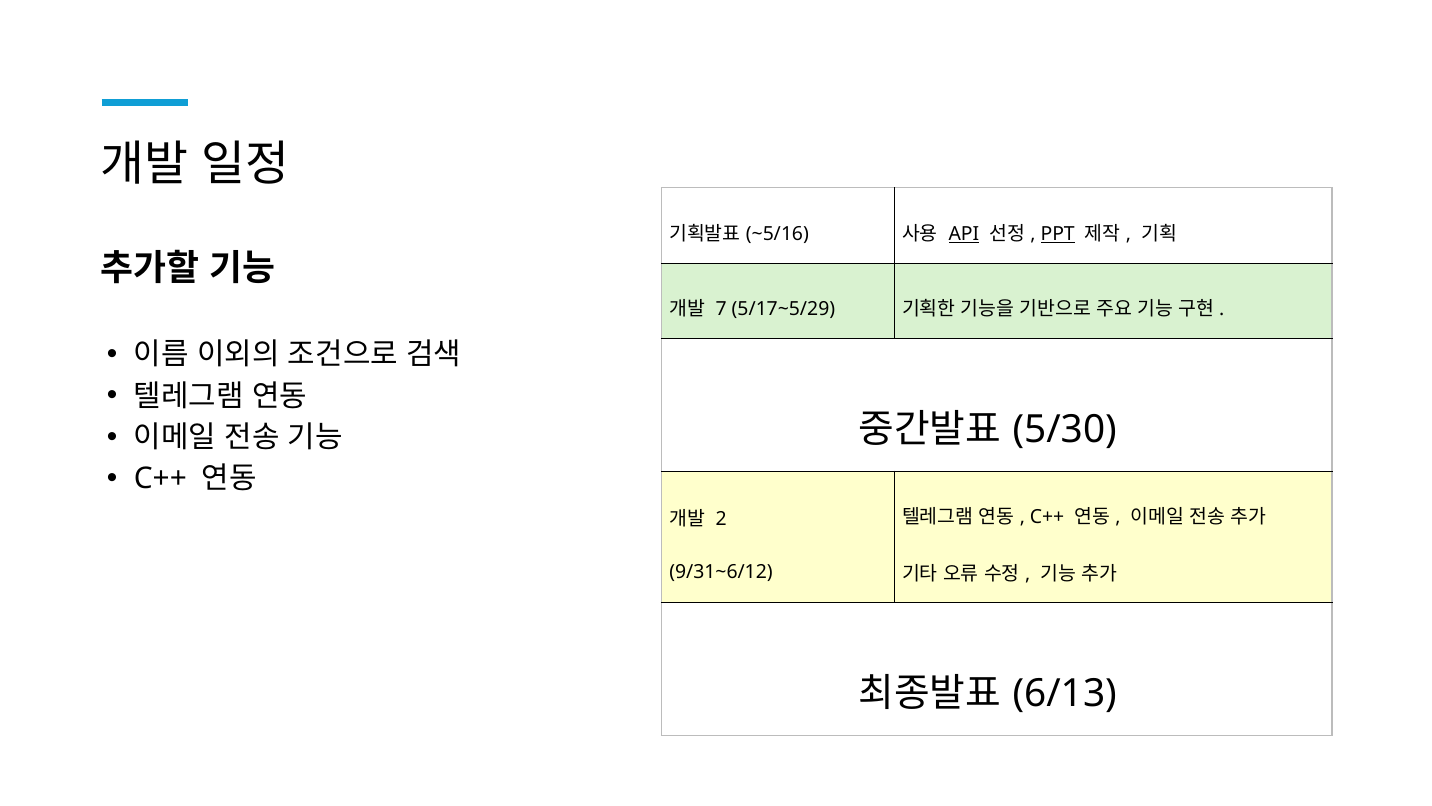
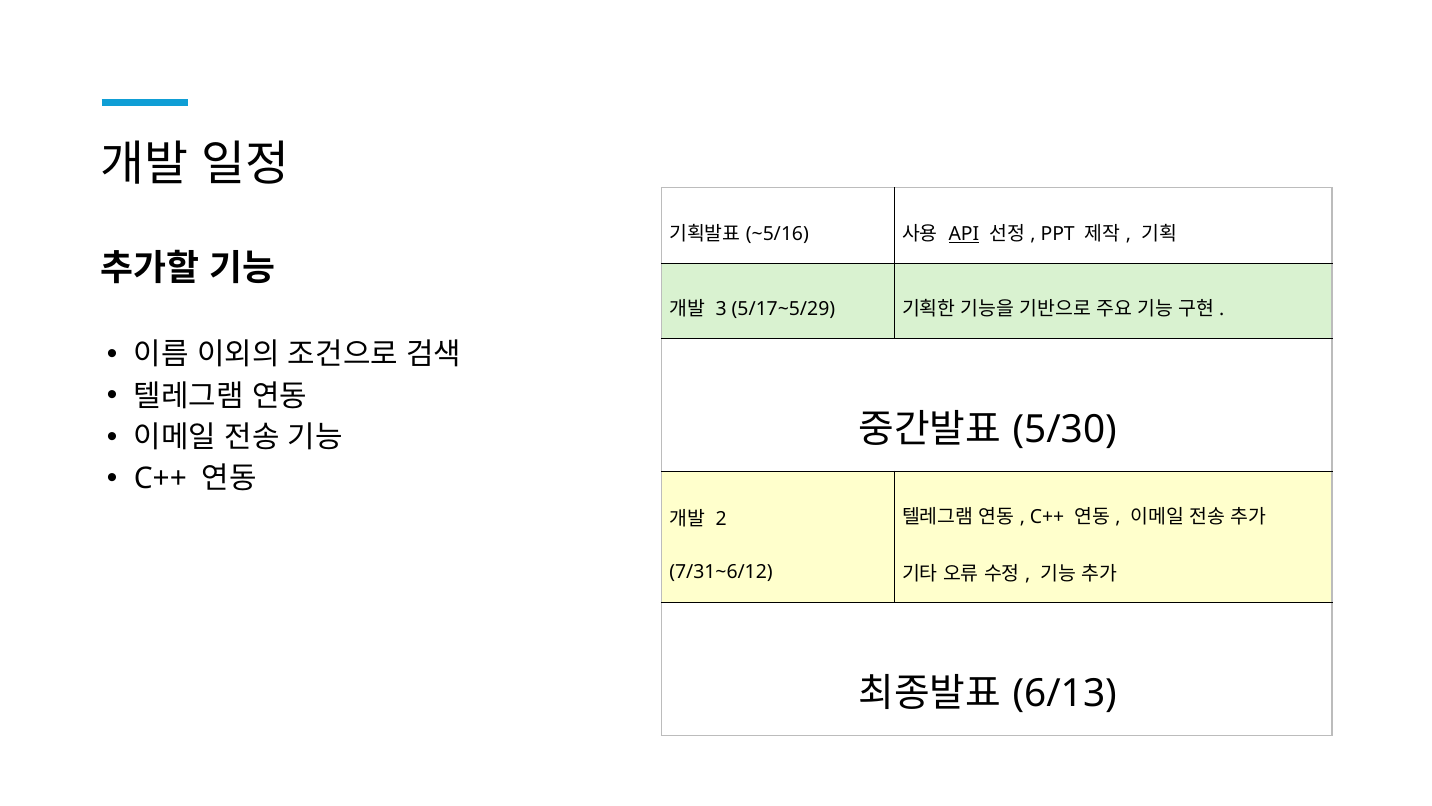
PPT underline: present -> none
7: 7 -> 3
9/31~6/12: 9/31~6/12 -> 7/31~6/12
